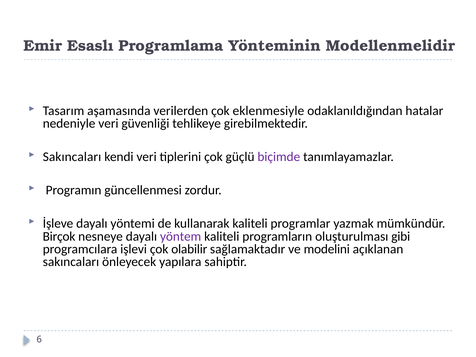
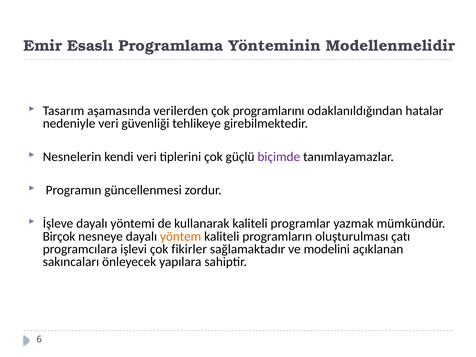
eklenmesiyle: eklenmesiyle -> programlarını
Sakıncaları at (72, 157): Sakıncaları -> Nesnelerin
yöntem colour: purple -> orange
gibi: gibi -> çatı
olabilir: olabilir -> fikirler
